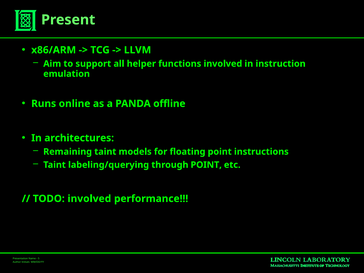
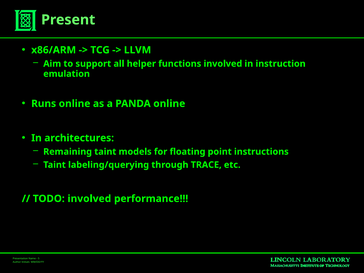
PANDA offline: offline -> online
through POINT: POINT -> TRACE
